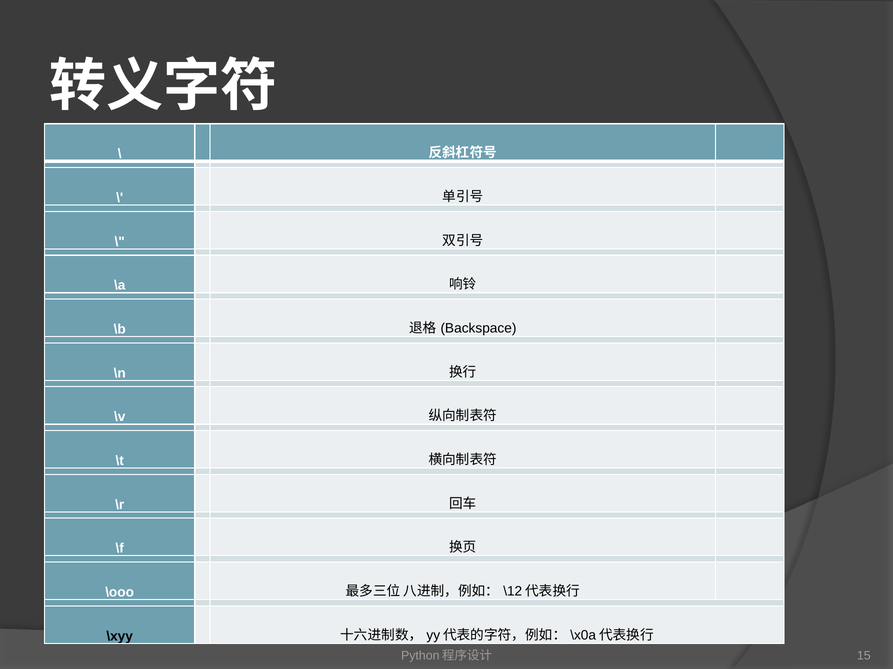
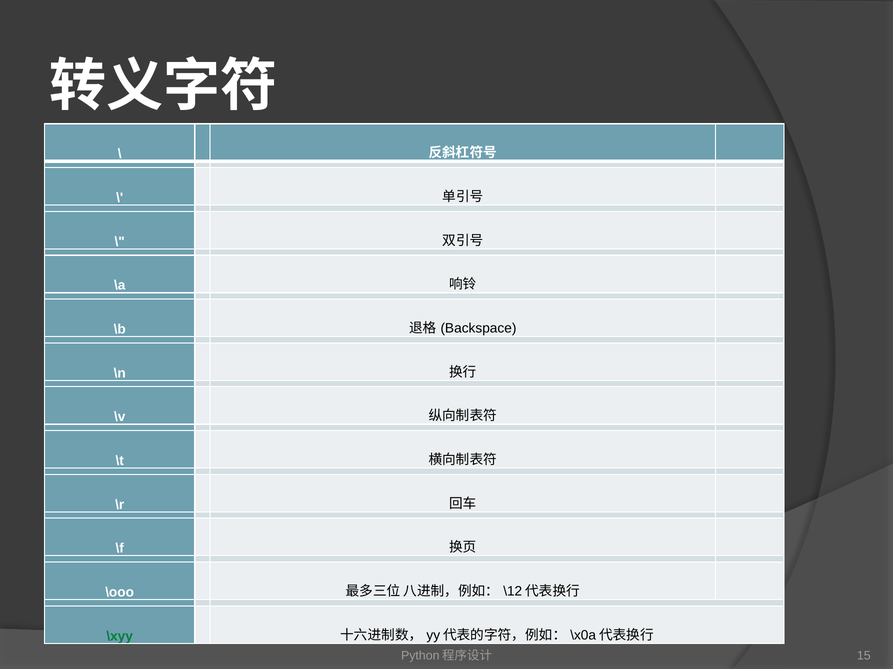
\xyy colour: black -> green
